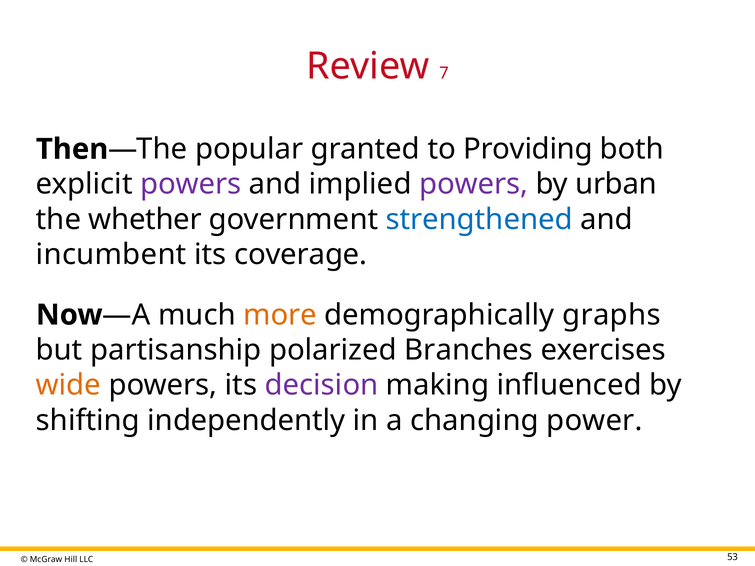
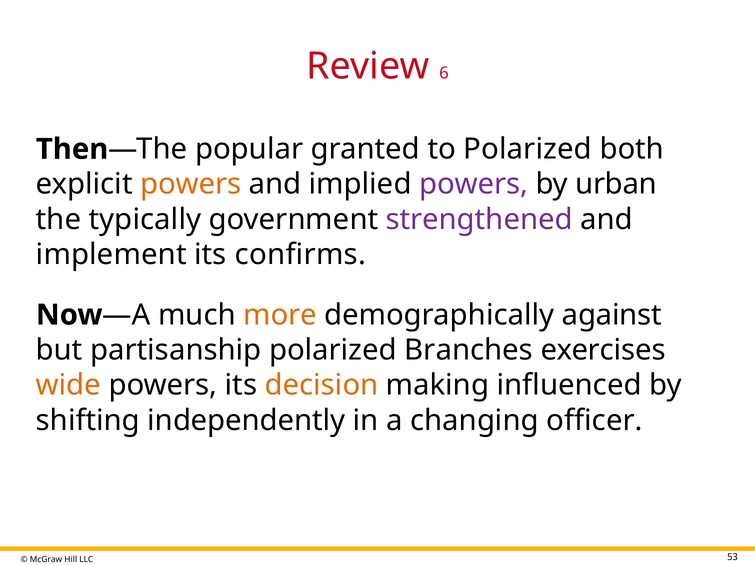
7: 7 -> 6
to Providing: Providing -> Polarized
powers at (191, 184) colour: purple -> orange
whether: whether -> typically
strengthened colour: blue -> purple
incumbent: incumbent -> implement
coverage: coverage -> confirms
graphs: graphs -> against
decision colour: purple -> orange
power: power -> officer
